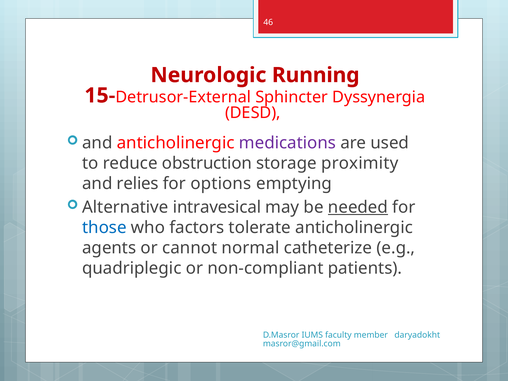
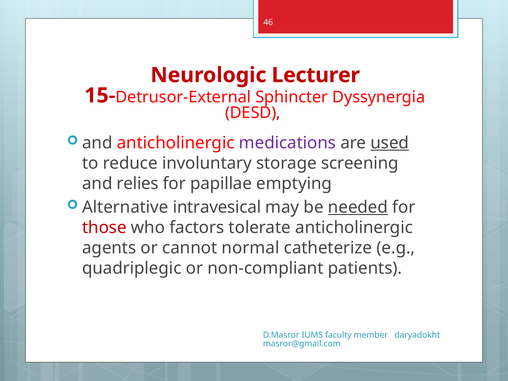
Running: Running -> Lecturer
used underline: none -> present
obstruction: obstruction -> involuntary
proximity: proximity -> screening
options: options -> papillae
those colour: blue -> red
